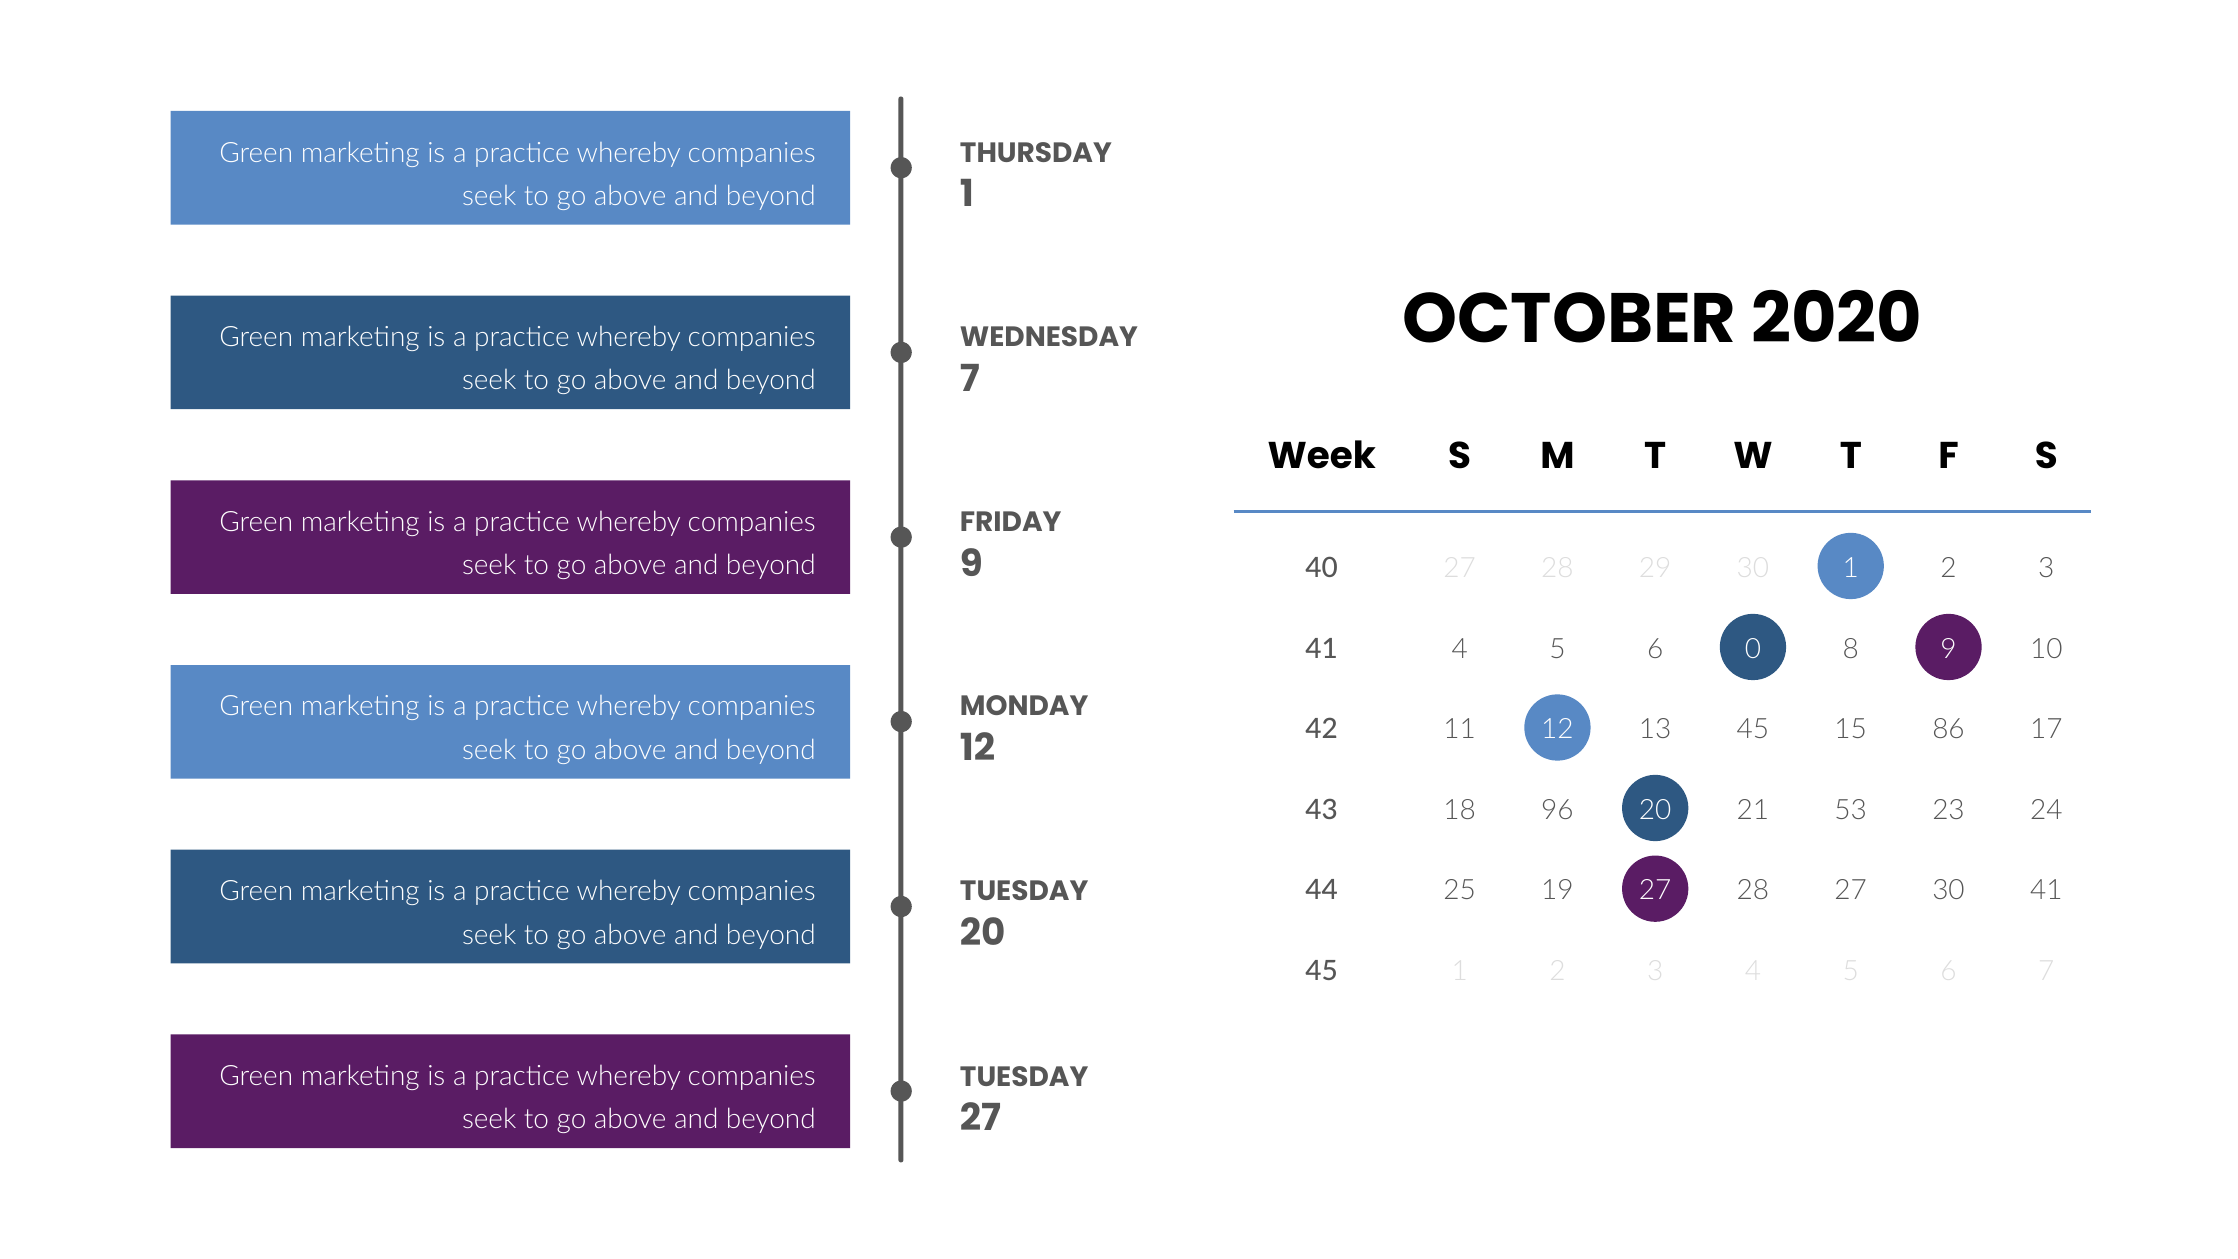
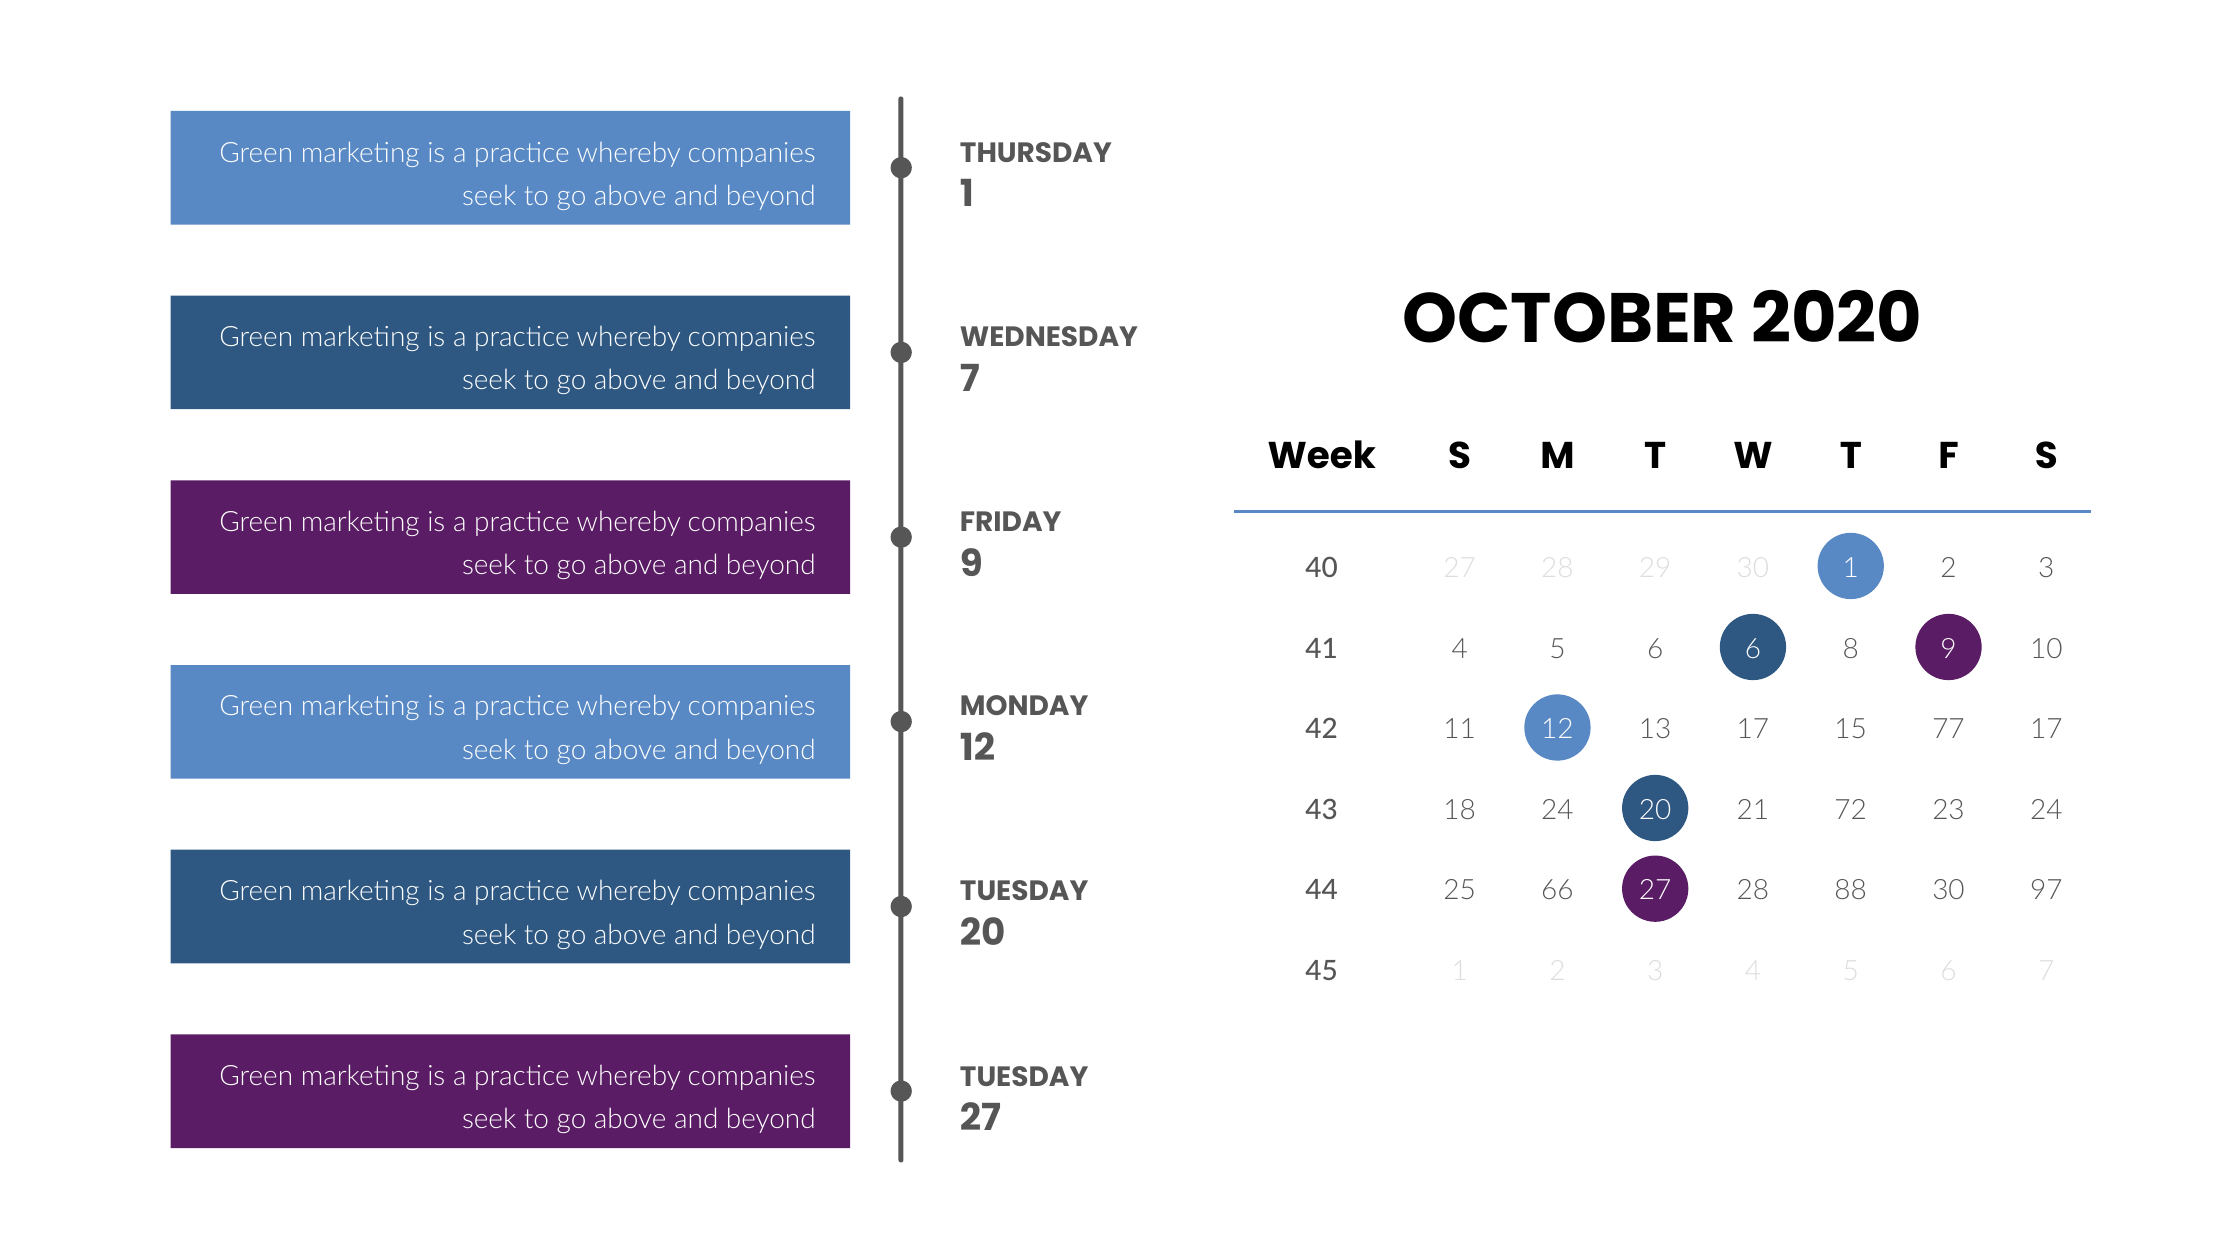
6 0: 0 -> 6
13 45: 45 -> 17
86: 86 -> 77
18 96: 96 -> 24
53: 53 -> 72
19: 19 -> 66
28 27: 27 -> 88
30 41: 41 -> 97
